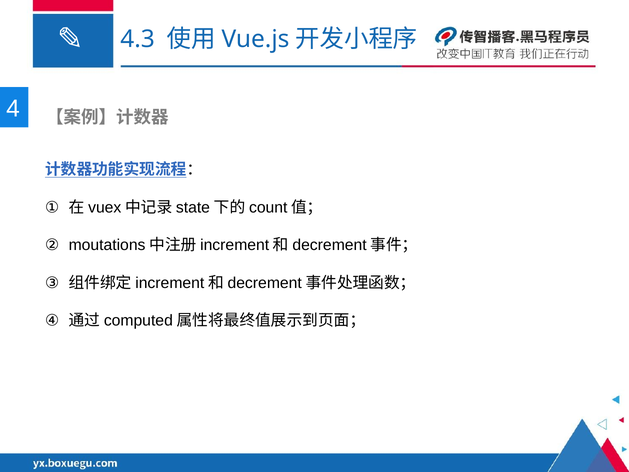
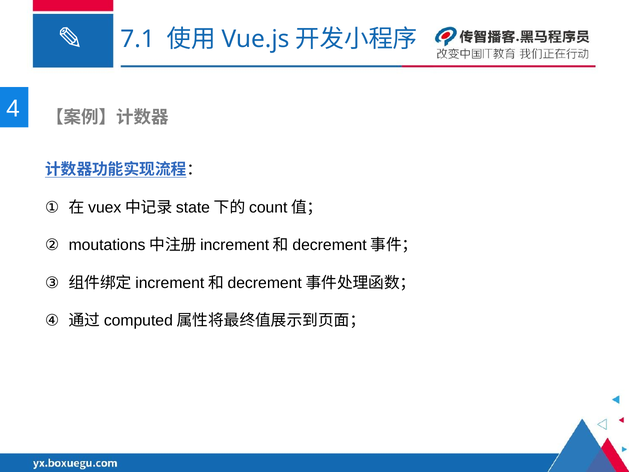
4.3: 4.3 -> 7.1
